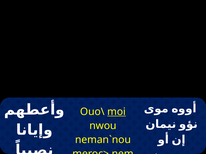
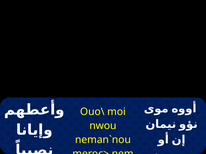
moi underline: present -> none
